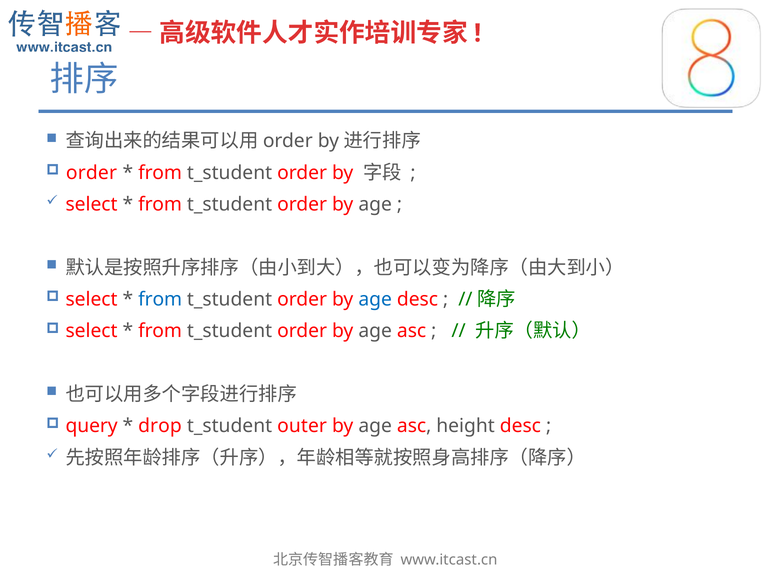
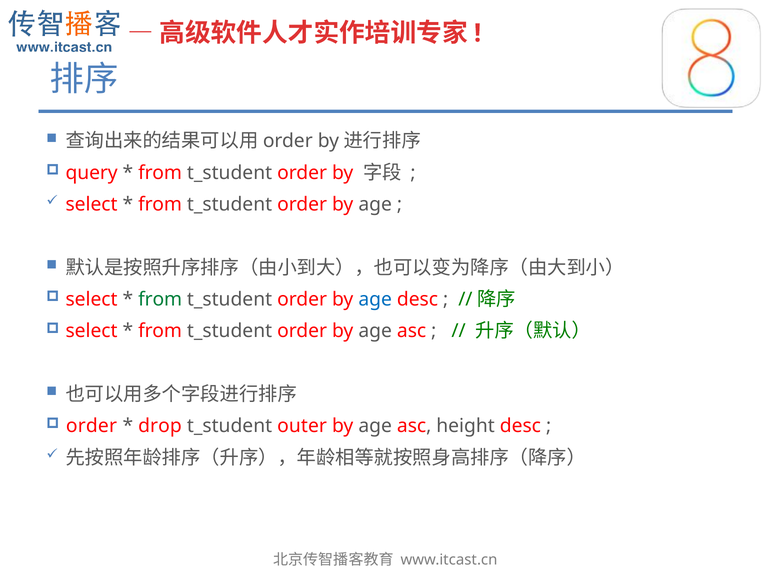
order at (91, 173): order -> query
from at (160, 300) colour: blue -> green
query at (92, 426): query -> order
